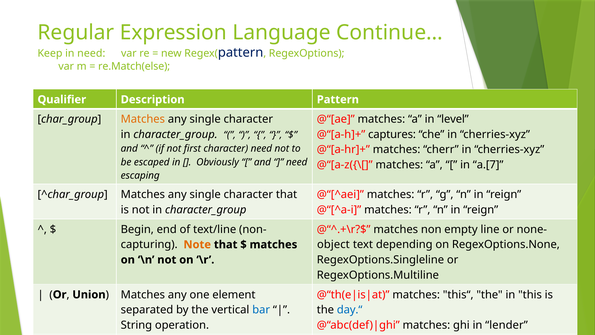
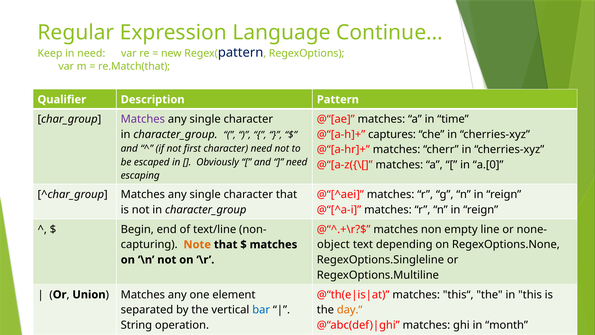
re.Match(else: re.Match(else -> re.Match(that
Matches at (143, 119) colour: orange -> purple
level: level -> time
a.[7: a.[7 -> a.[0
day.“ colour: blue -> orange
lender: lender -> month
